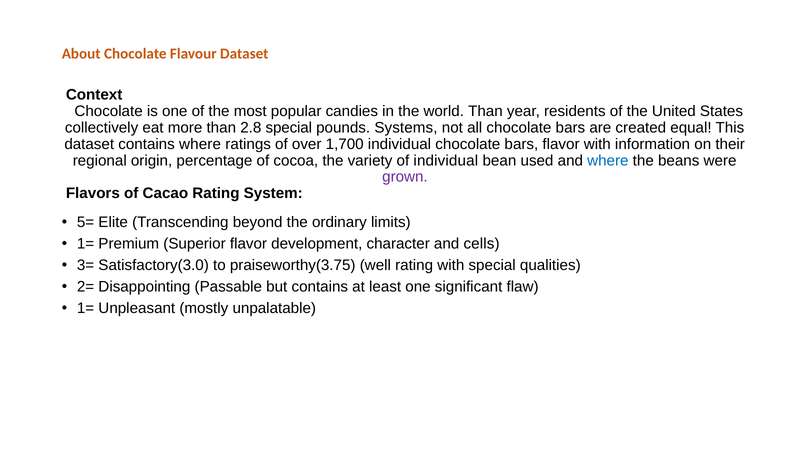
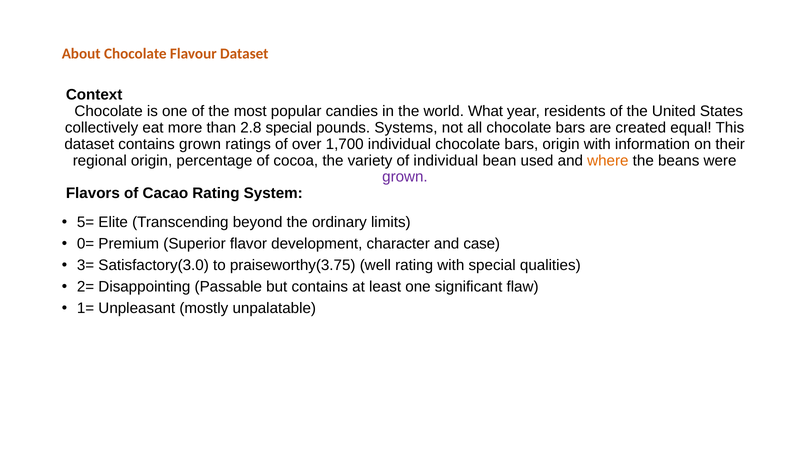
world Than: Than -> What
contains where: where -> grown
bars flavor: flavor -> origin
where at (608, 160) colour: blue -> orange
1= at (86, 244): 1= -> 0=
cells: cells -> case
